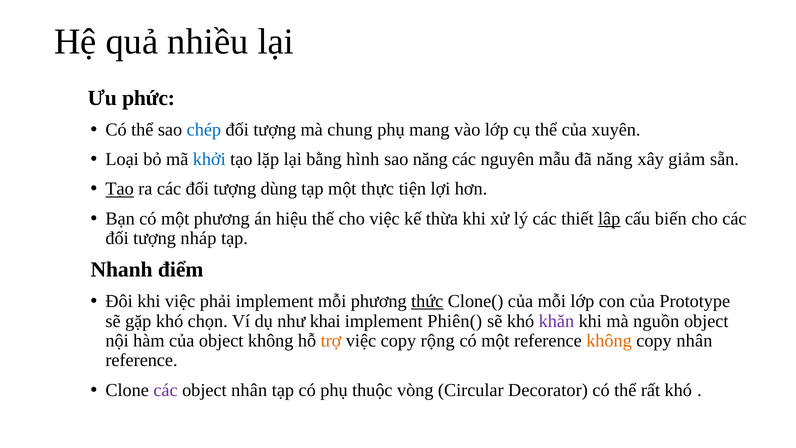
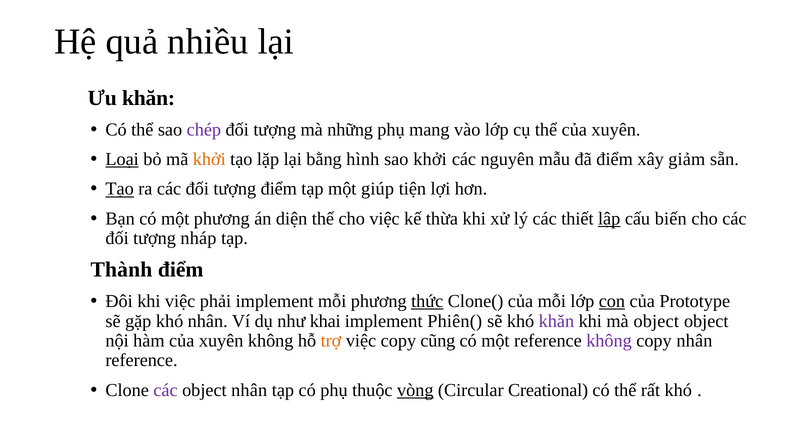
Ưu phức: phức -> khăn
chép colour: blue -> purple
chung: chung -> những
Loại underline: none -> present
khởi at (209, 159) colour: blue -> orange
sao năng: năng -> khởi
đã năng: năng -> điểm
tượng dùng: dùng -> điểm
thực: thực -> giúp
hiệu: hiệu -> diện
Nhanh: Nhanh -> Thành
con underline: none -> present
khó chọn: chọn -> nhân
mà nguồn: nguồn -> object
hàm của object: object -> xuyên
rộng: rộng -> cũng
không at (609, 340) colour: orange -> purple
vòng underline: none -> present
Decorator: Decorator -> Creational
